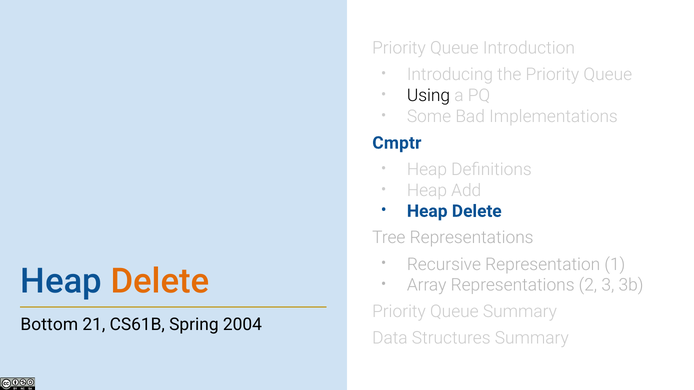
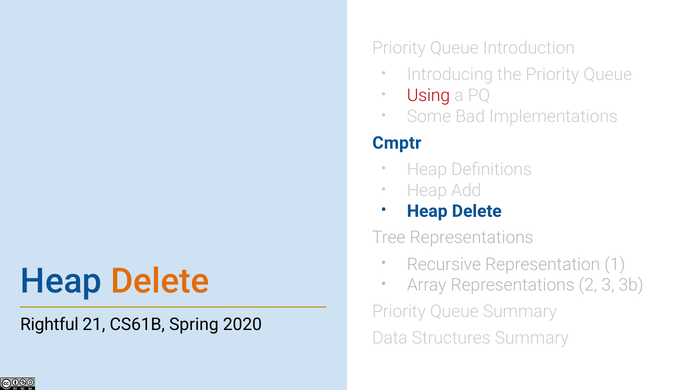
Using colour: black -> red
Bottom: Bottom -> Rightful
2004: 2004 -> 2020
